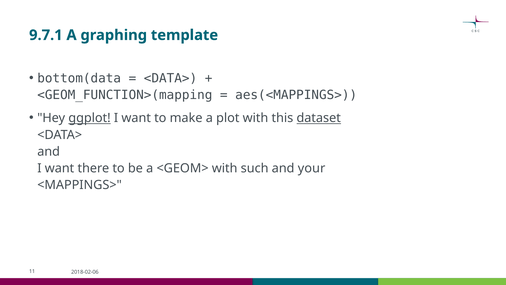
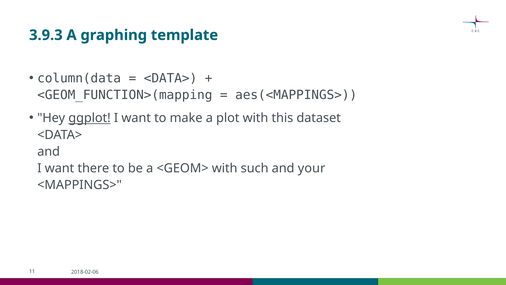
9.7.1: 9.7.1 -> 3.9.3
bottom(data: bottom(data -> column(data
dataset underline: present -> none
